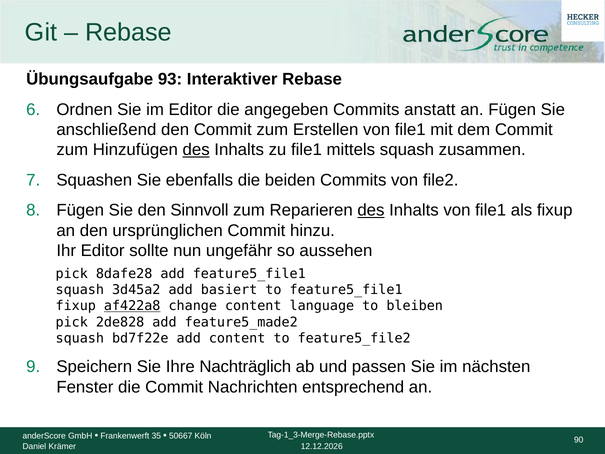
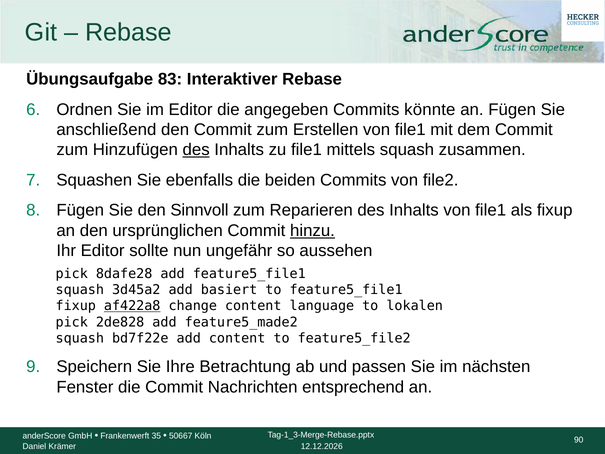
93: 93 -> 83
anstatt: anstatt -> könnte
des at (371, 210) underline: present -> none
hinzu underline: none -> present
bleiben: bleiben -> lokalen
Nachträglich: Nachträglich -> Betrachtung
